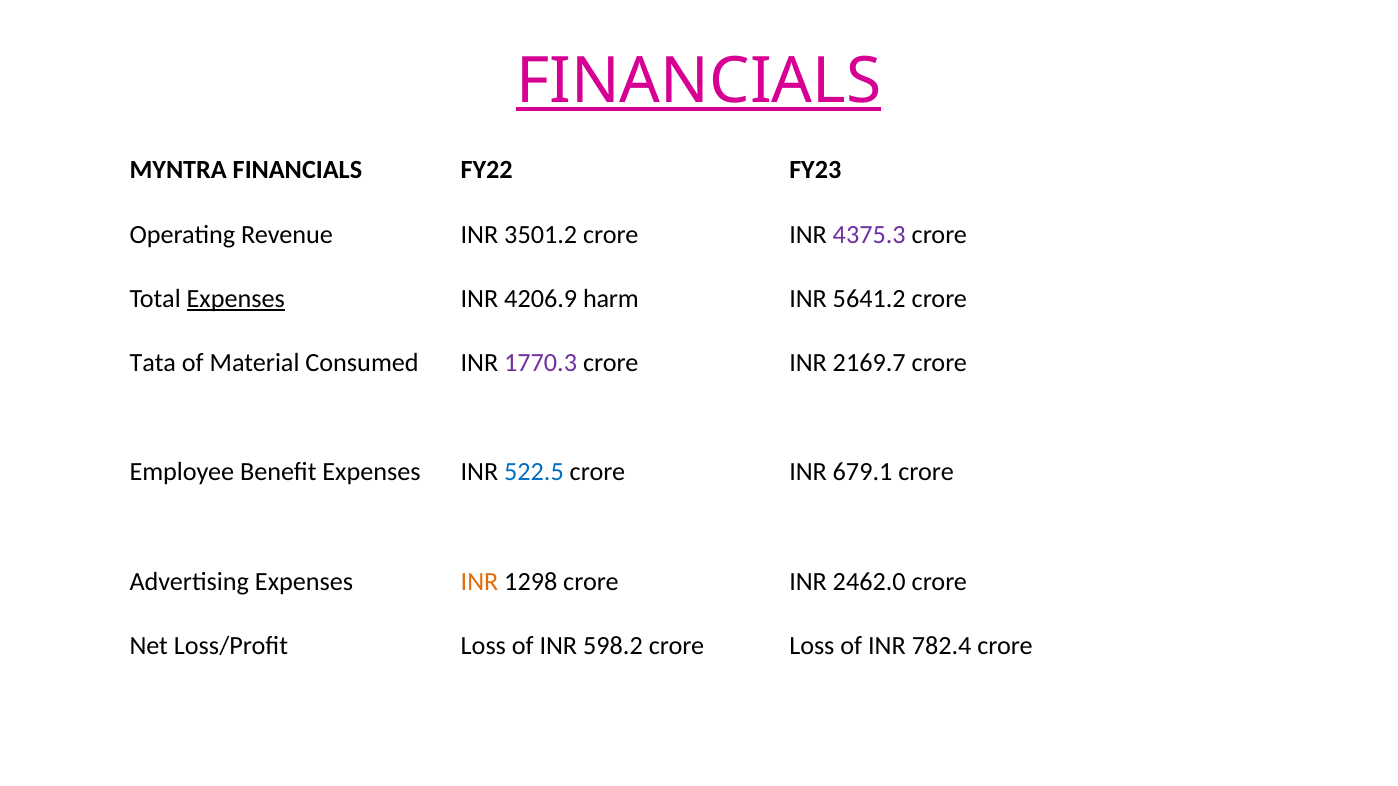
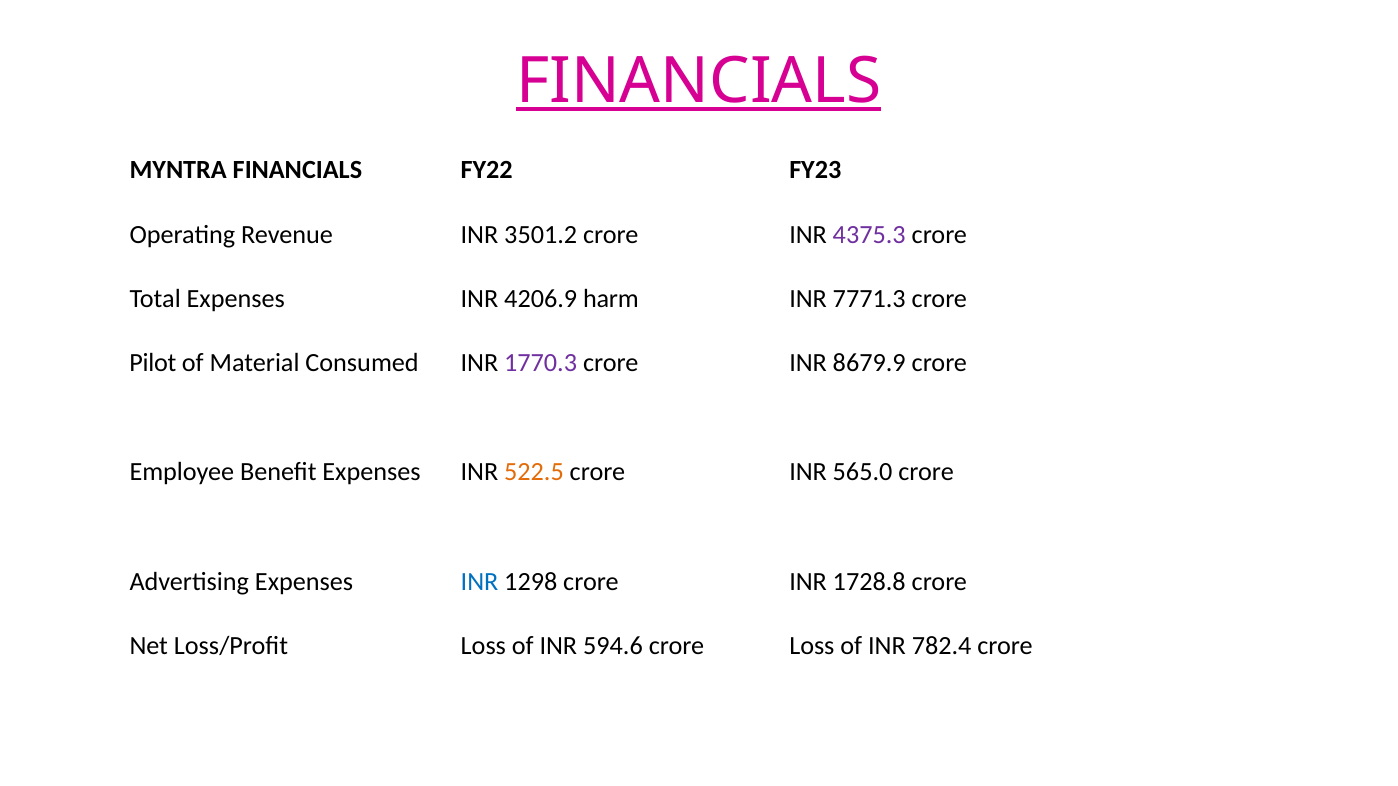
Expenses at (236, 299) underline: present -> none
5641.2: 5641.2 -> 7771.3
Tata: Tata -> Pilot
2169.7: 2169.7 -> 8679.9
522.5 colour: blue -> orange
679.1: 679.1 -> 565.0
INR at (480, 582) colour: orange -> blue
2462.0: 2462.0 -> 1728.8
598.2: 598.2 -> 594.6
